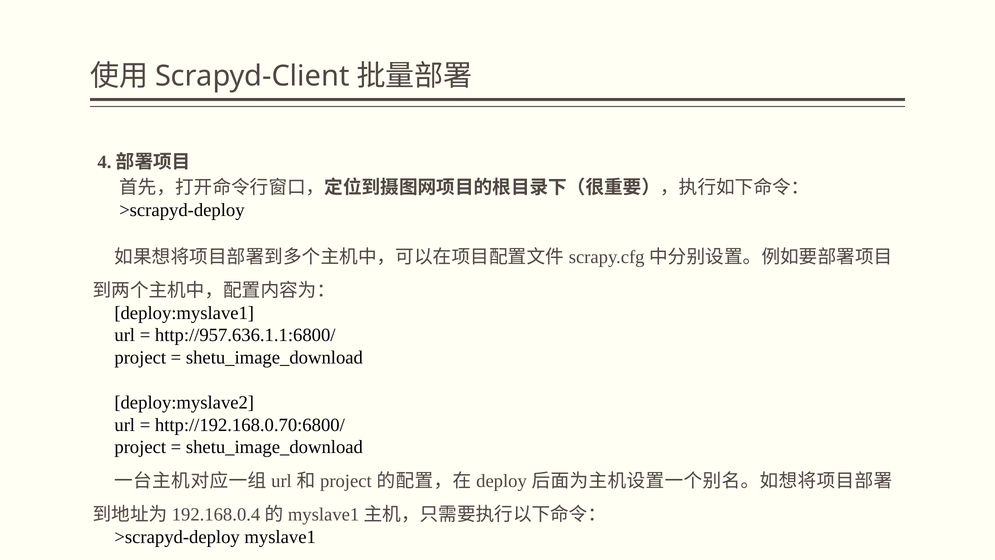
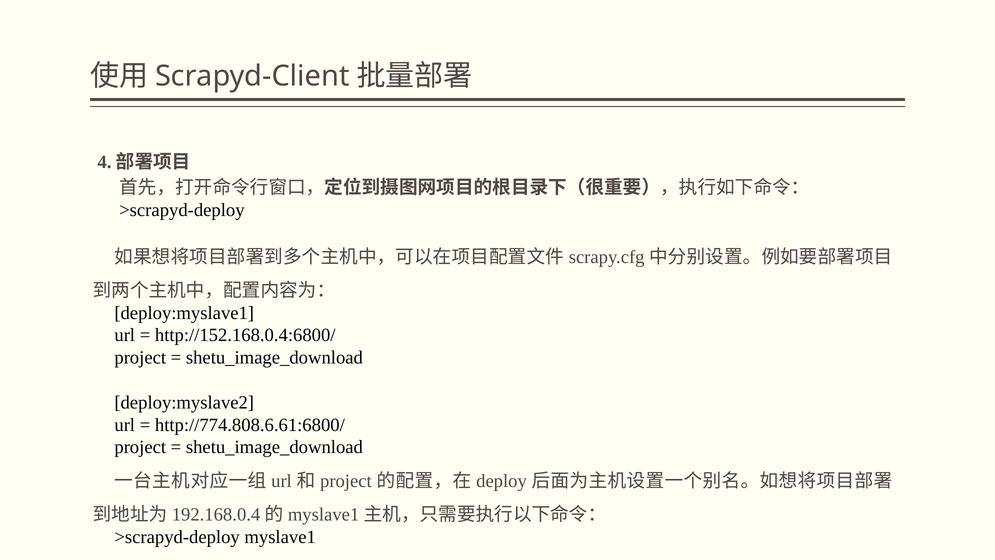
http://957.636.1.1:6800/: http://957.636.1.1:6800/ -> http://152.168.0.4:6800/
http://192.168.0.70:6800/: http://192.168.0.70:6800/ -> http://774.808.6.61:6800/
